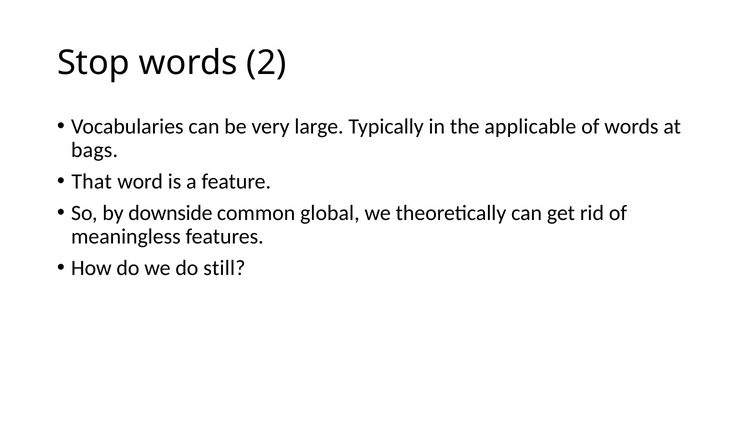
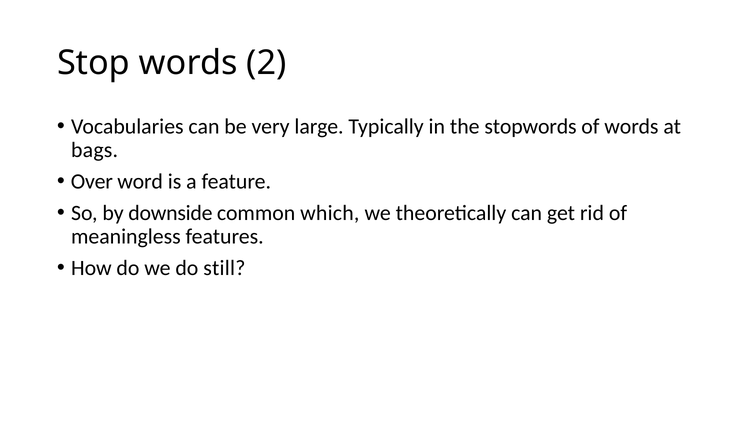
applicable: applicable -> stopwords
That: That -> Over
global: global -> which
